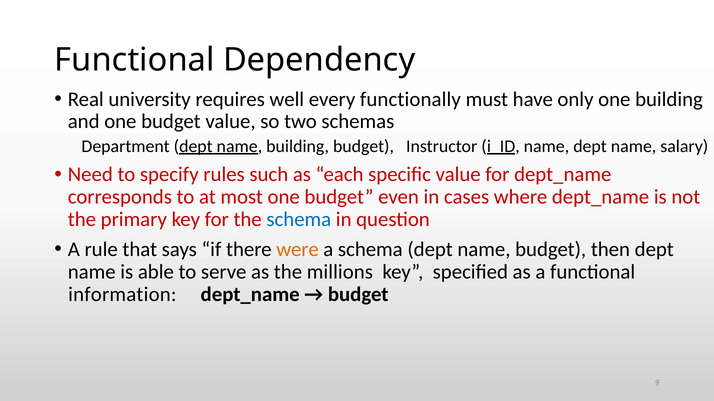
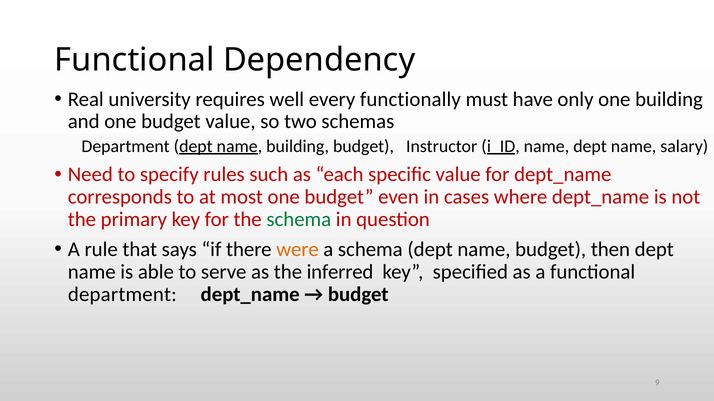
schema at (299, 220) colour: blue -> green
millions: millions -> inferred
information at (122, 295): information -> department
